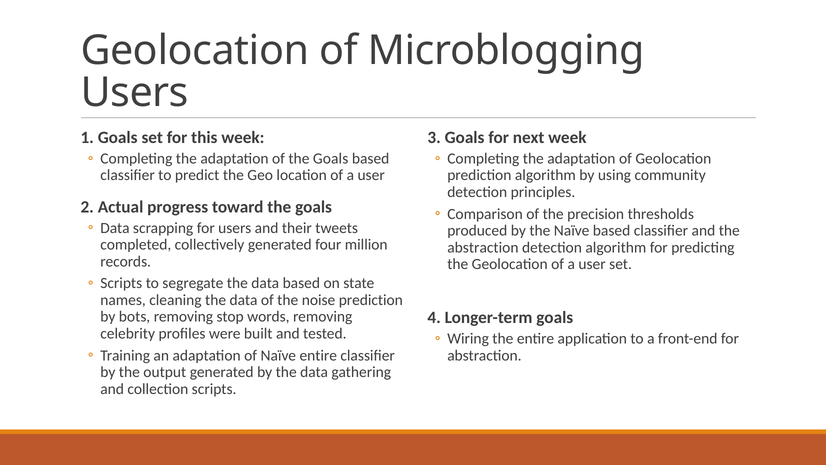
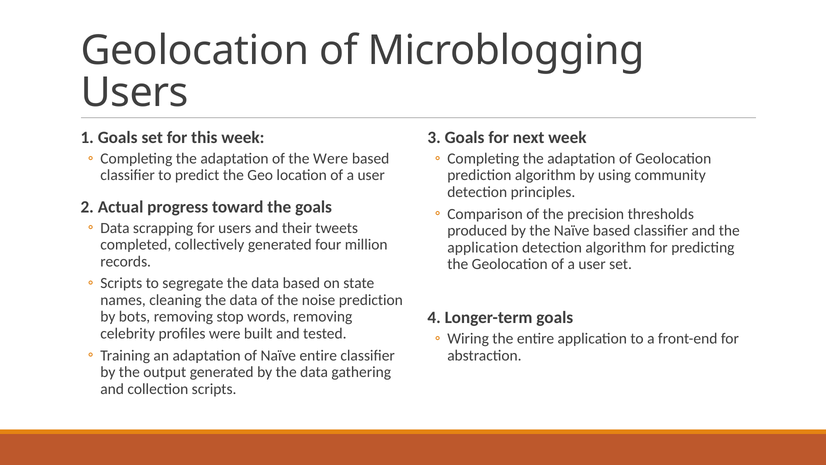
of the Goals: Goals -> Were
abstraction at (483, 247): abstraction -> application
